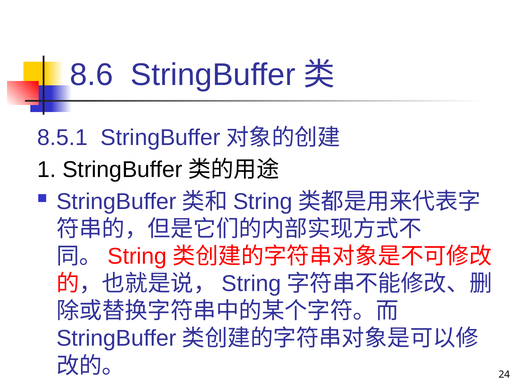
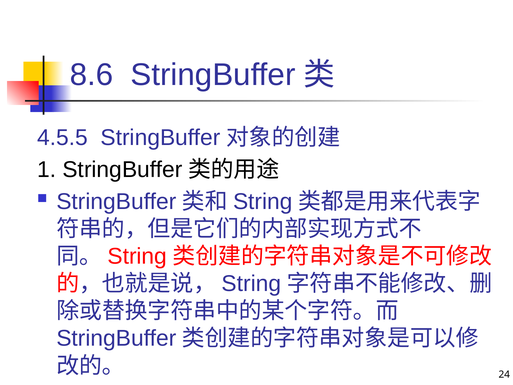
8.5.1: 8.5.1 -> 4.5.5
